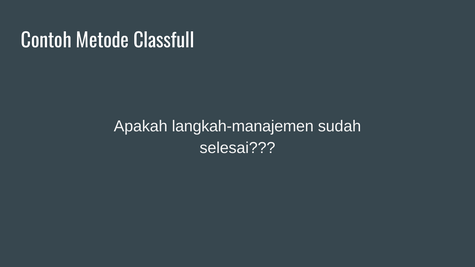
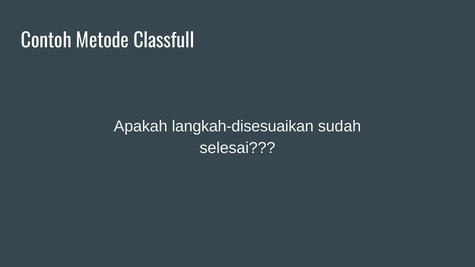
langkah-manajemen: langkah-manajemen -> langkah-disesuaikan
